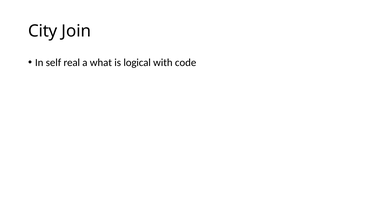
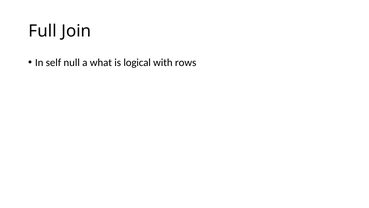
City: City -> Full
real: real -> null
code: code -> rows
